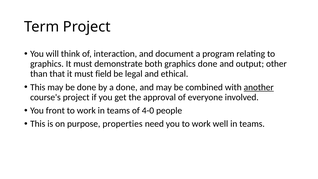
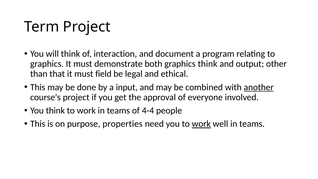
graphics done: done -> think
a done: done -> input
You front: front -> think
4-0: 4-0 -> 4-4
work at (201, 124) underline: none -> present
